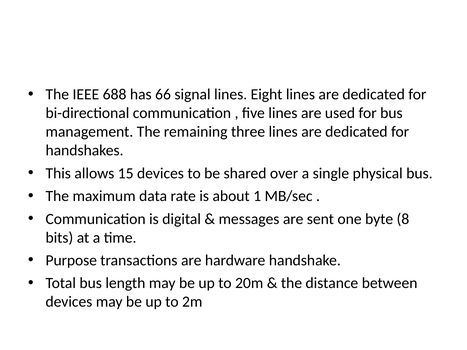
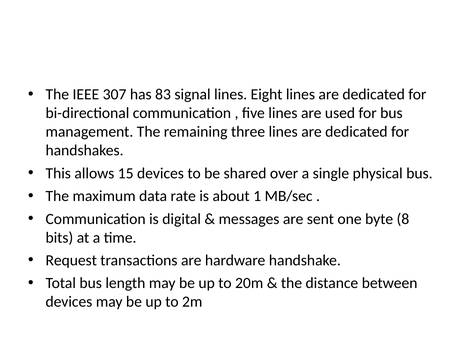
688: 688 -> 307
66: 66 -> 83
Purpose: Purpose -> Request
